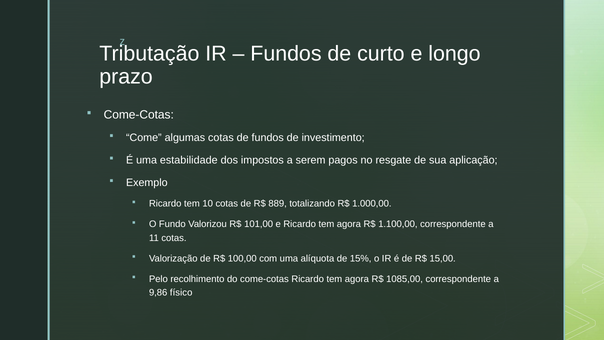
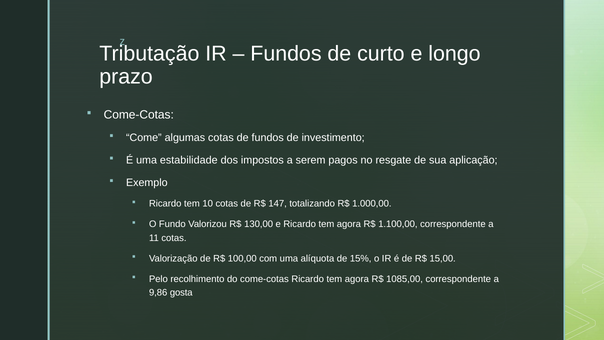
889: 889 -> 147
101,00: 101,00 -> 130,00
físico: físico -> gosta
